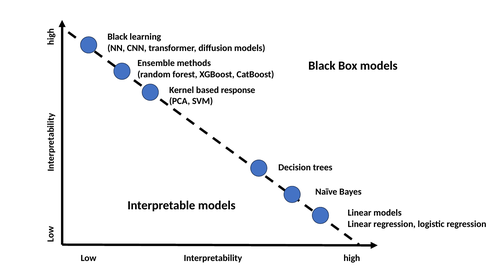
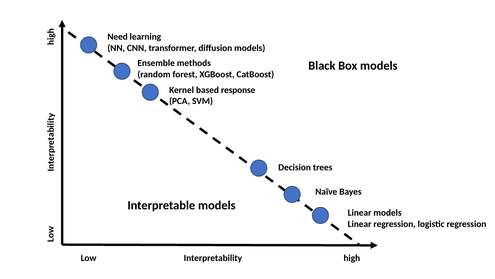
Black at (118, 37): Black -> Need
